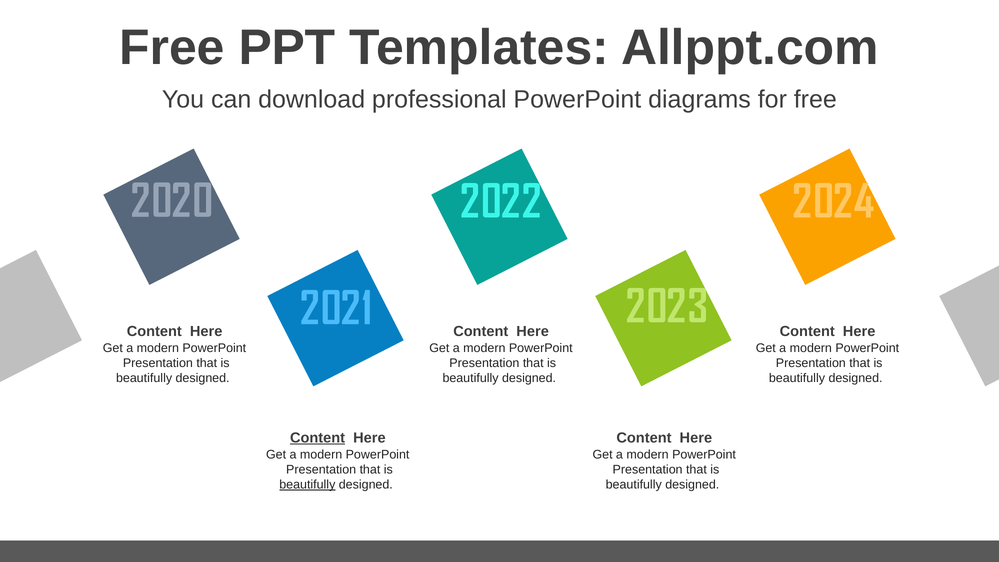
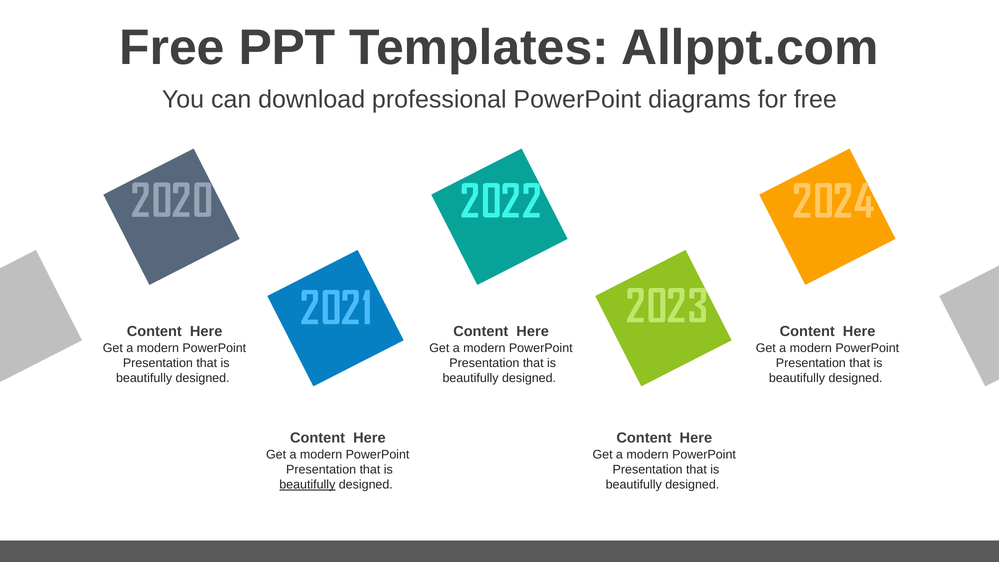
Content at (318, 438) underline: present -> none
